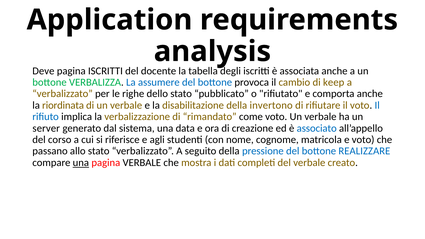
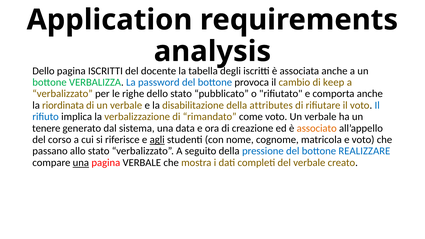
Deve at (43, 71): Deve -> Dello
assumere: assumere -> password
invertono: invertono -> attributes
server: server -> tenere
associato colour: blue -> orange
agli underline: none -> present
